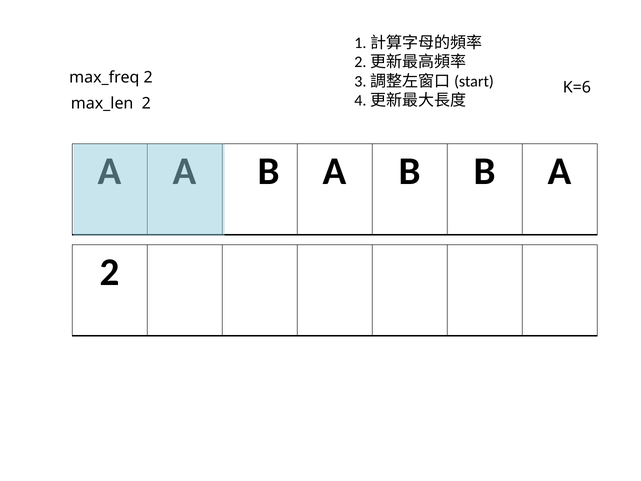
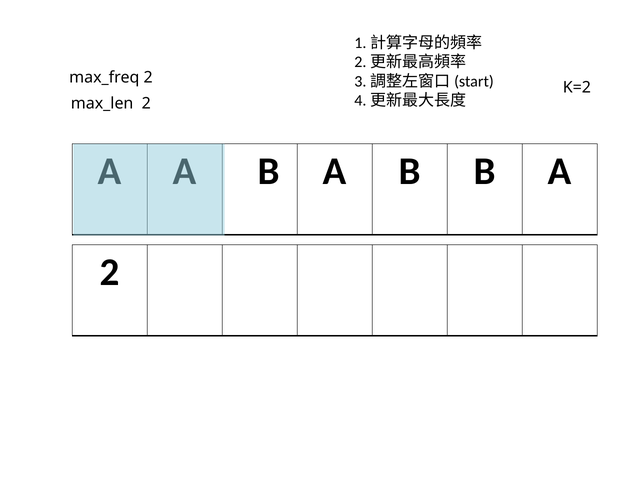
K=6: K=6 -> K=2
